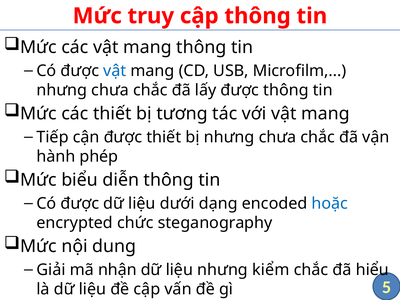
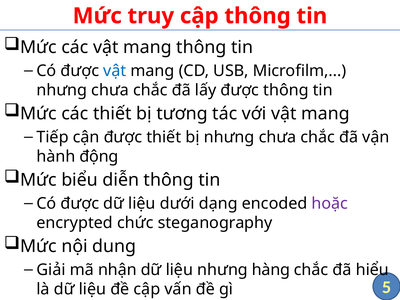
phép: phép -> động
hoặc colour: blue -> purple
kiểm: kiểm -> hàng
